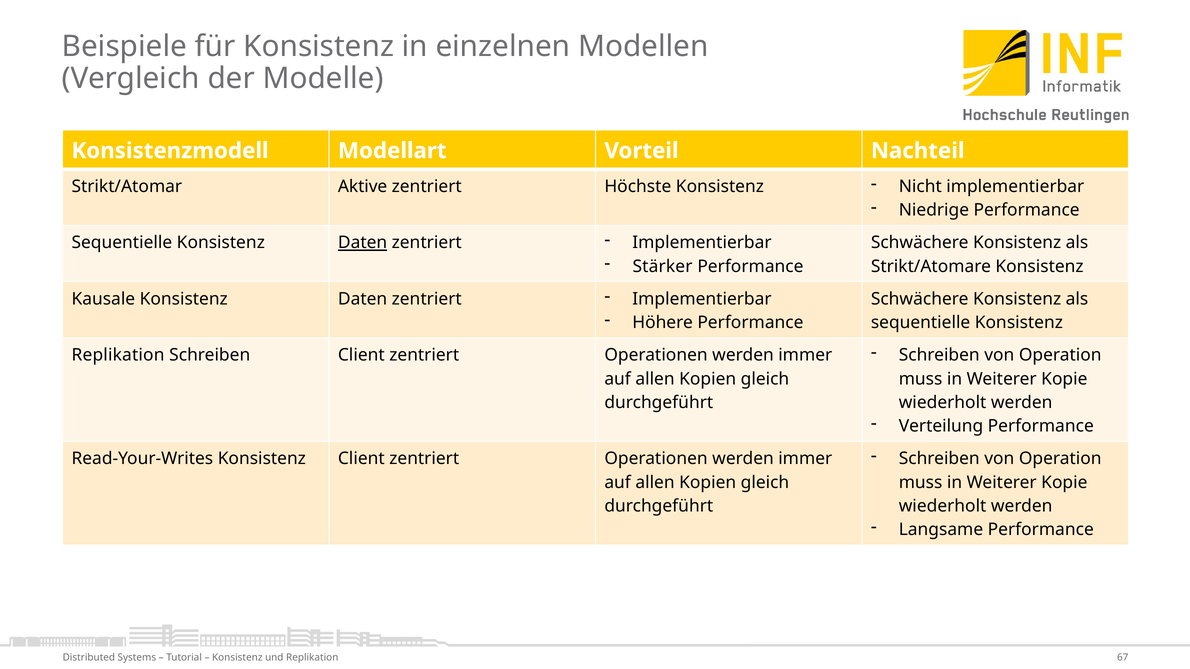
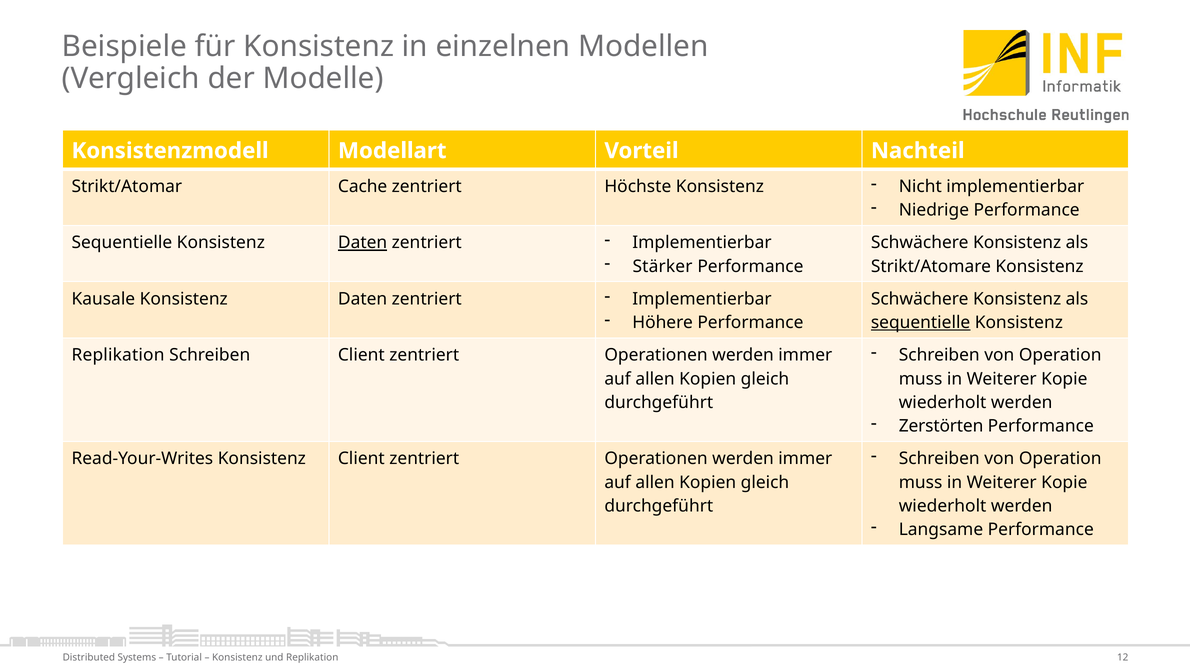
Aktive: Aktive -> Cache
sequentielle at (921, 323) underline: none -> present
Verteilung: Verteilung -> Zerstörten
67: 67 -> 12
